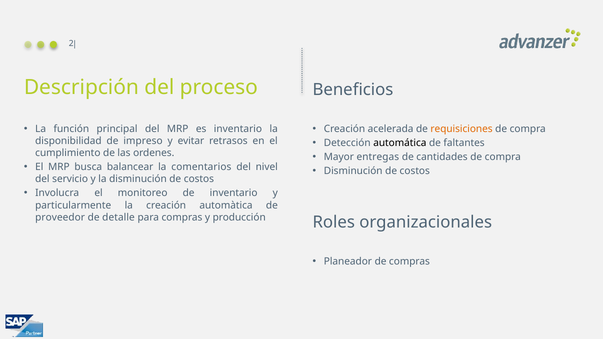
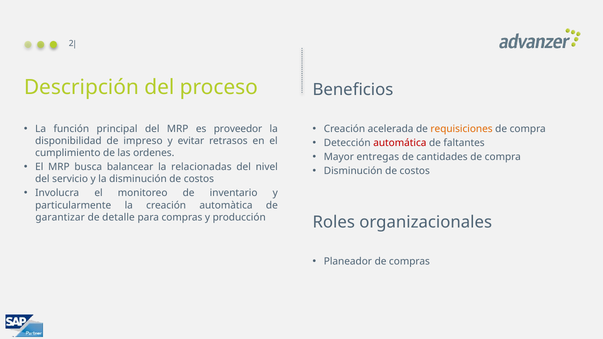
es inventario: inventario -> proveedor
automática colour: black -> red
comentarios: comentarios -> relacionadas
proveedor: proveedor -> garantizar
